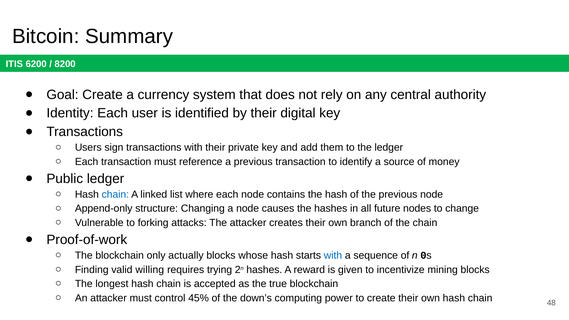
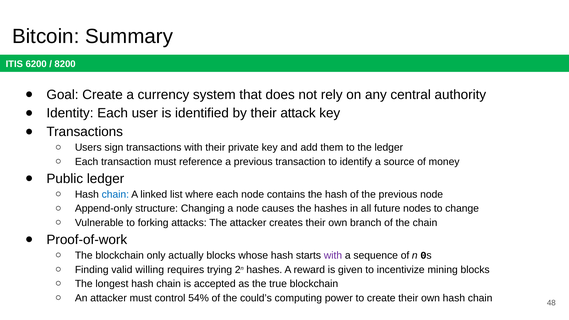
digital: digital -> attack
with at (333, 256) colour: blue -> purple
45%: 45% -> 54%
down’s: down’s -> could’s
